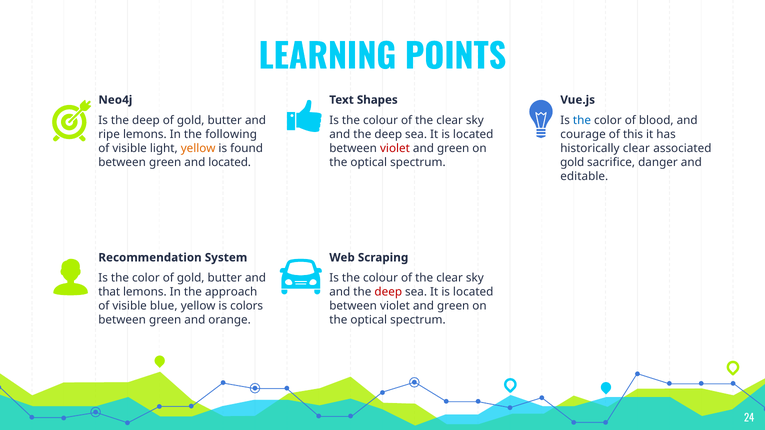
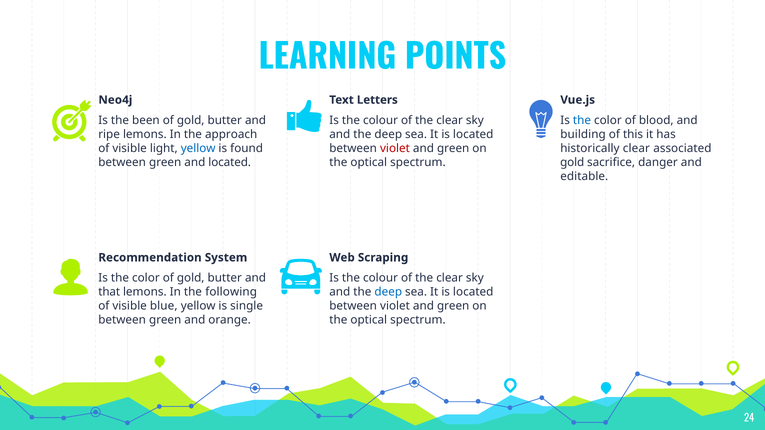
Shapes: Shapes -> Letters
Is the deep: deep -> been
following: following -> approach
courage: courage -> building
yellow at (198, 148) colour: orange -> blue
approach: approach -> following
deep at (388, 292) colour: red -> blue
colors: colors -> single
